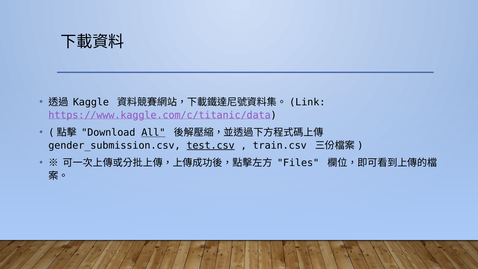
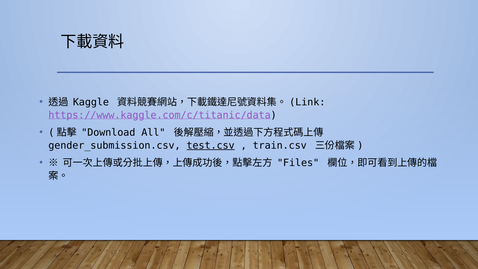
All underline: present -> none
